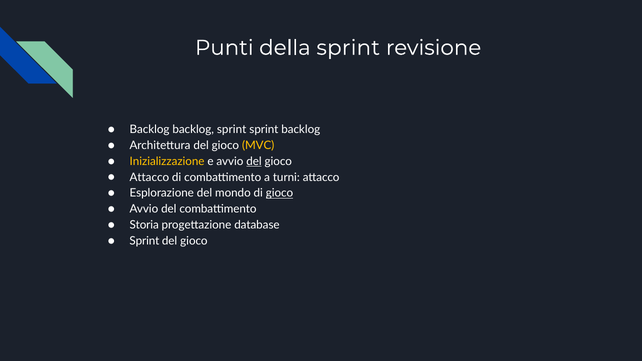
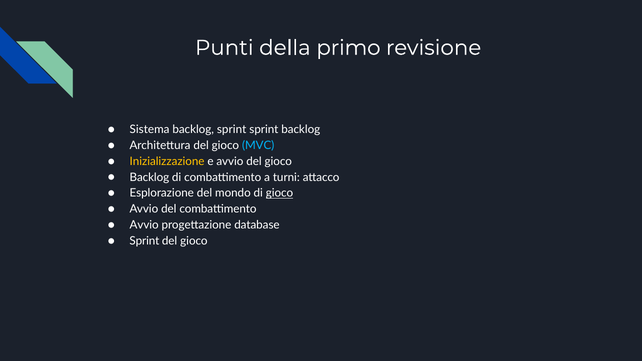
della sprint: sprint -> primo
Backlog at (150, 129): Backlog -> Sistema
MVC colour: yellow -> light blue
del at (254, 161) underline: present -> none
Attacco at (149, 177): Attacco -> Backlog
Storia at (144, 225): Storia -> Avvio
